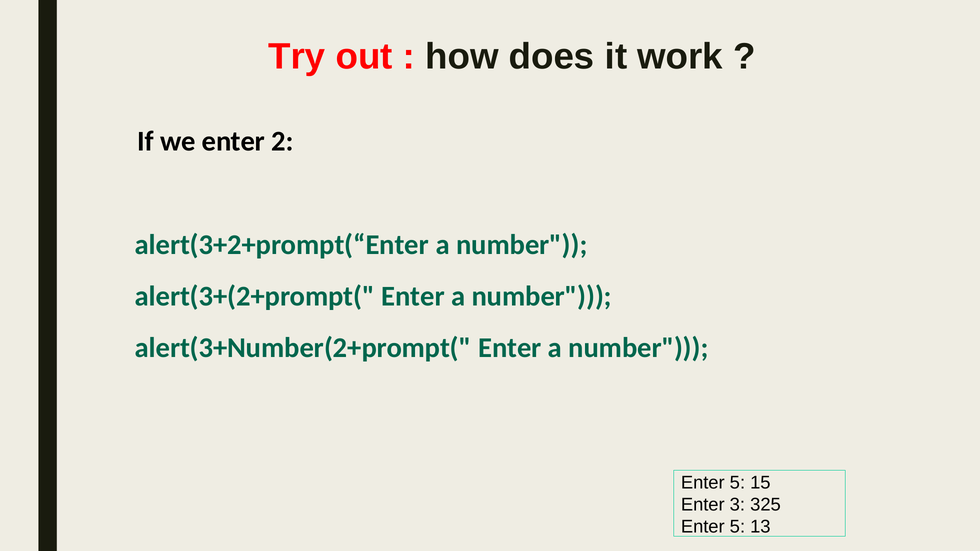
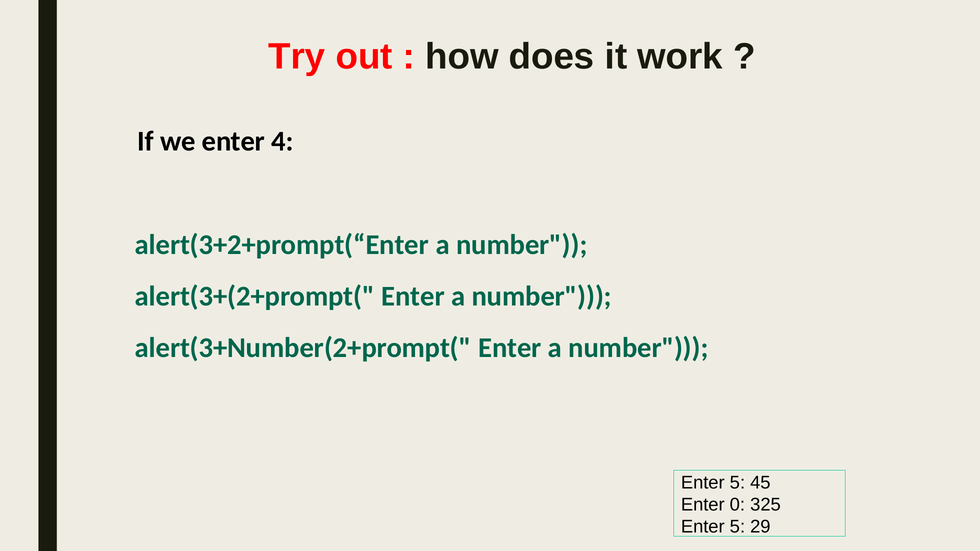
2: 2 -> 4
15: 15 -> 45
3: 3 -> 0
13: 13 -> 29
